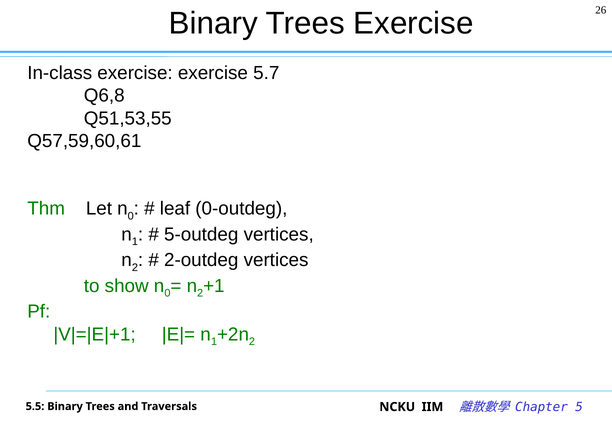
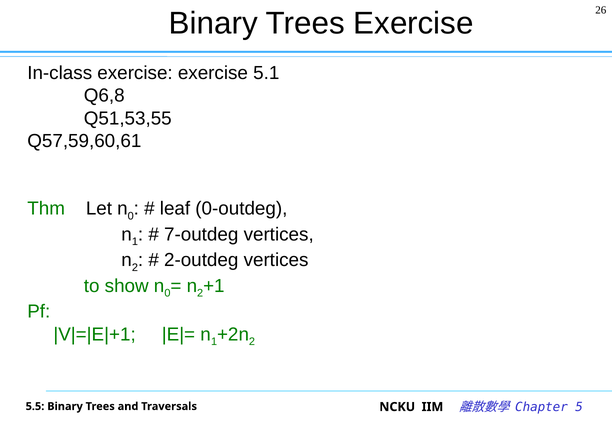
5.7: 5.7 -> 5.1
5-outdeg: 5-outdeg -> 7-outdeg
